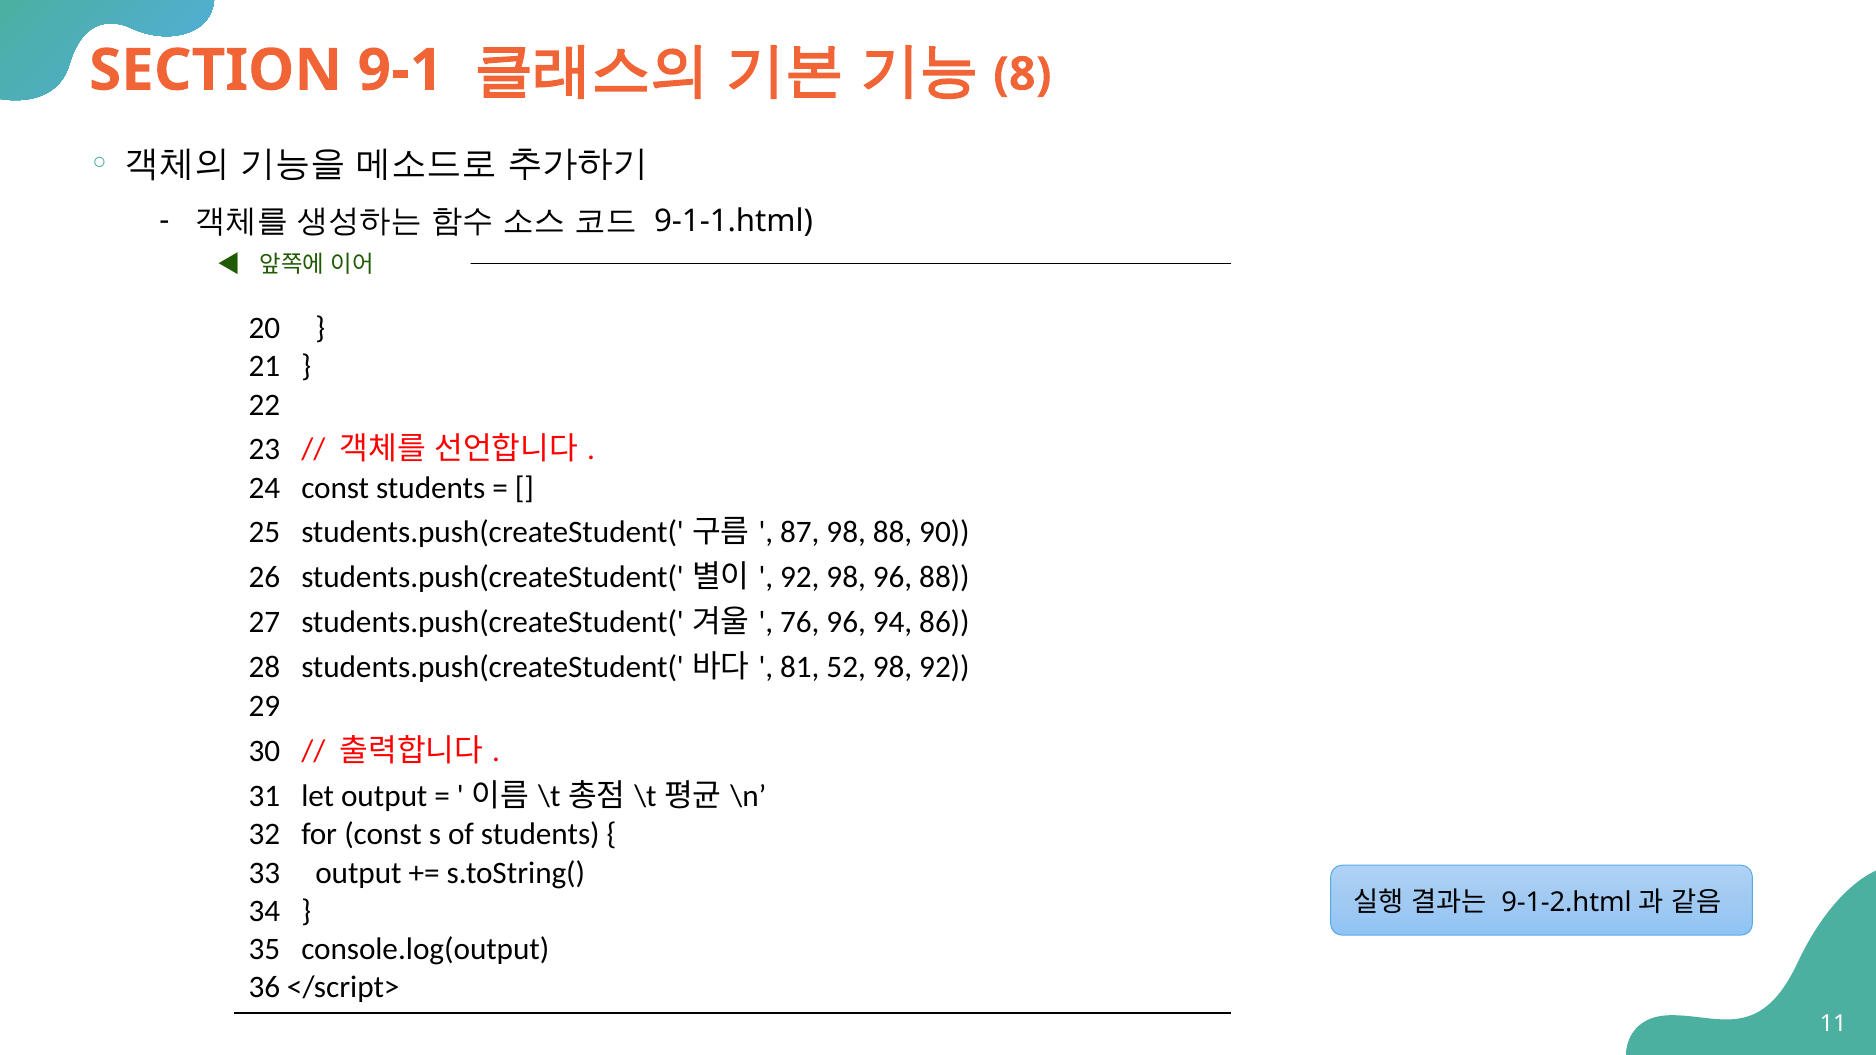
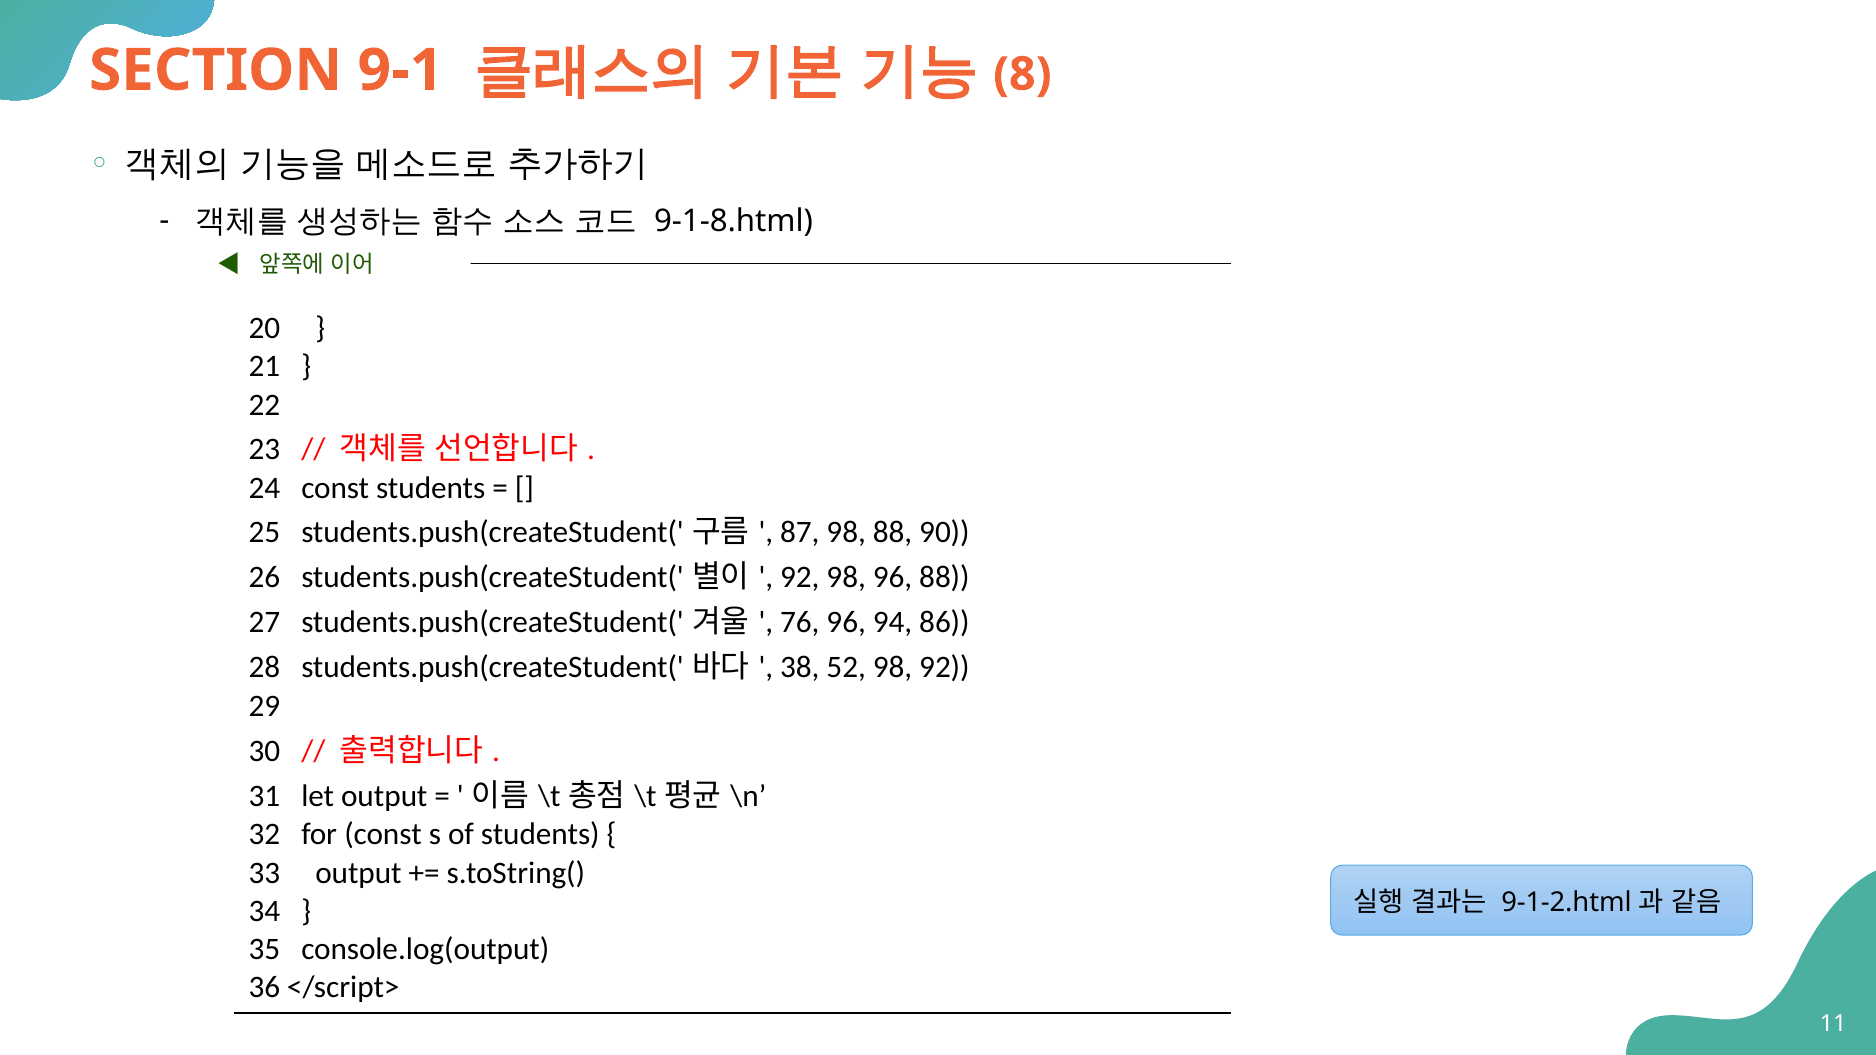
9-1-1.html: 9-1-1.html -> 9-1-8.html
81: 81 -> 38
